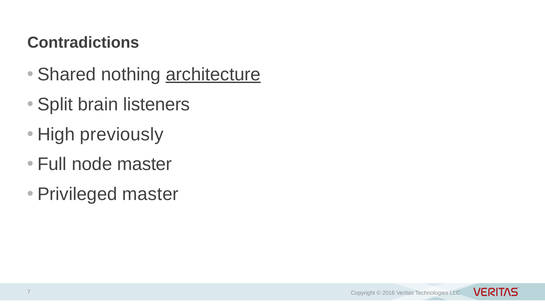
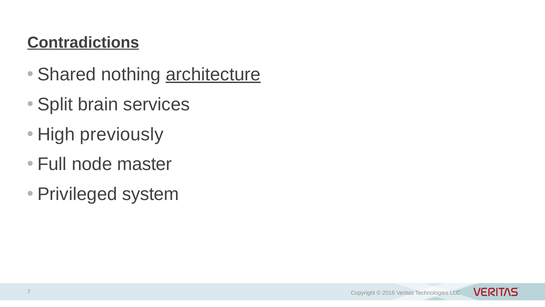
Contradictions underline: none -> present
listeners: listeners -> services
Privileged master: master -> system
